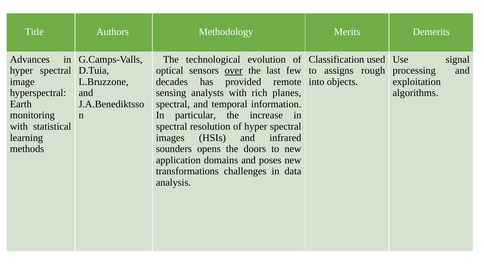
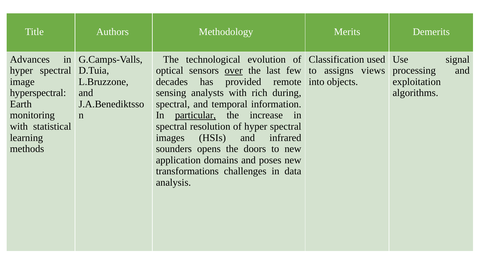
rough: rough -> views
planes: planes -> during
particular underline: none -> present
